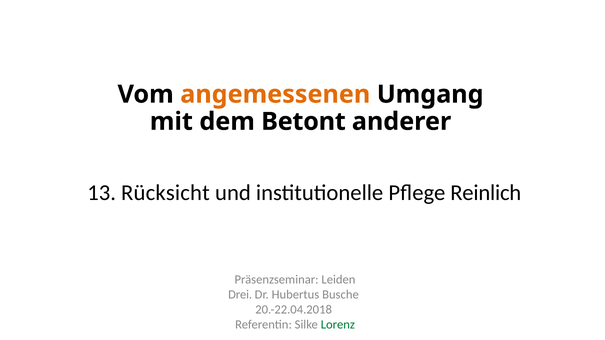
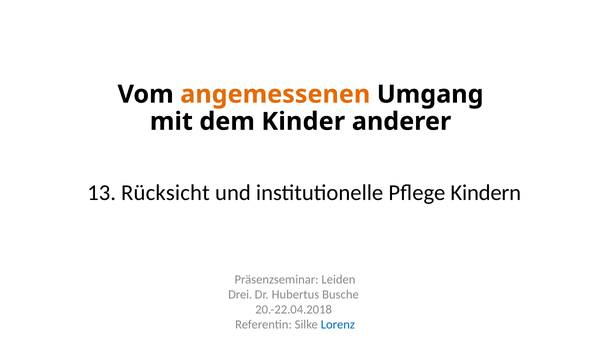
Betont: Betont -> Kinder
Reinlich: Reinlich -> Kindern
Lorenz colour: green -> blue
